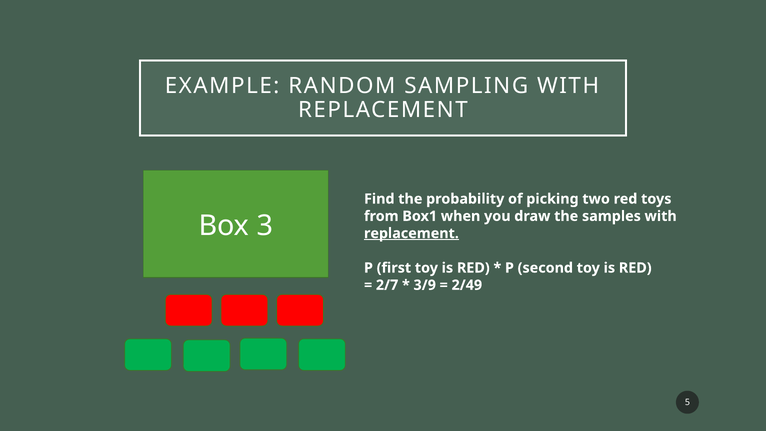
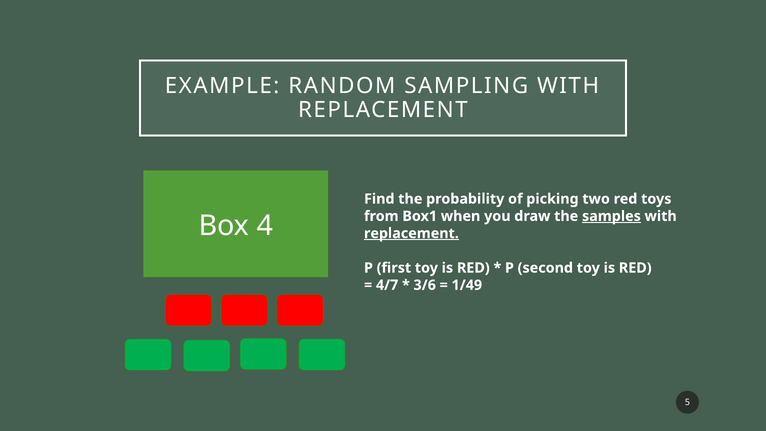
samples underline: none -> present
3: 3 -> 4
2/7: 2/7 -> 4/7
3/9: 3/9 -> 3/6
2/49: 2/49 -> 1/49
